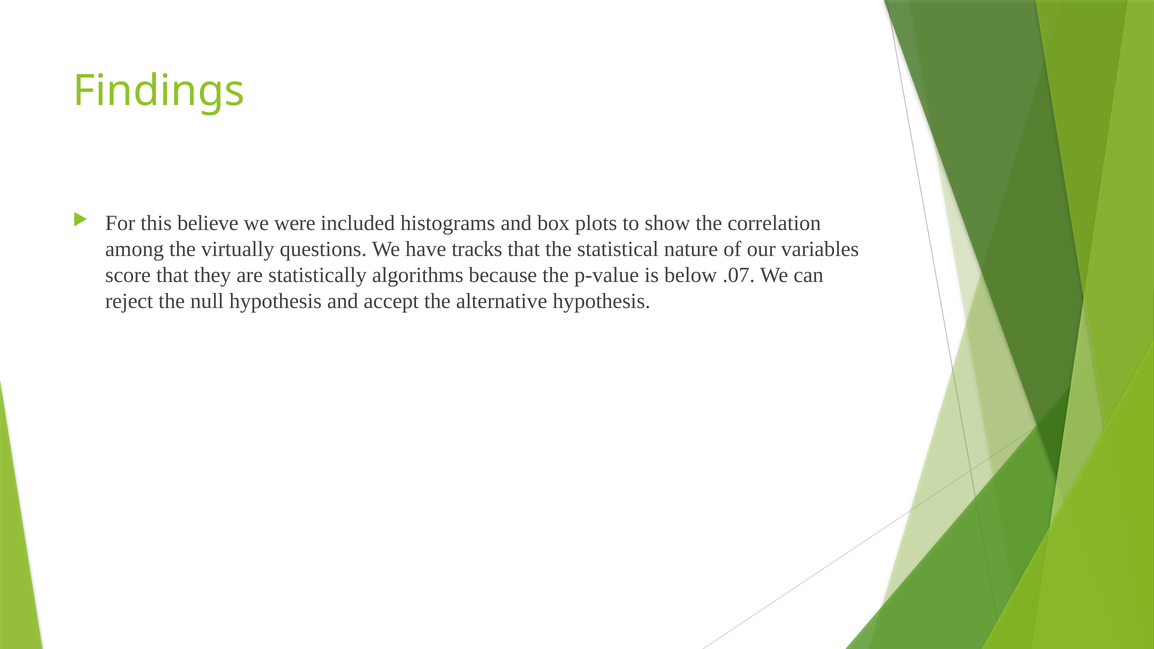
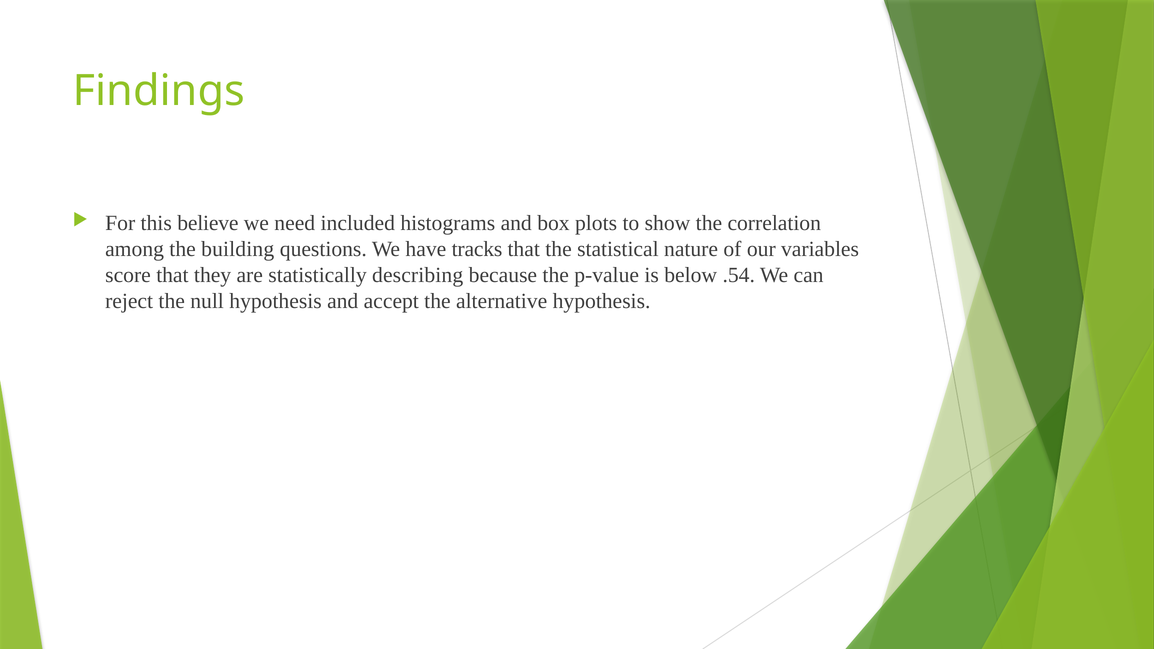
were: were -> need
virtually: virtually -> building
algorithms: algorithms -> describing
.07: .07 -> .54
